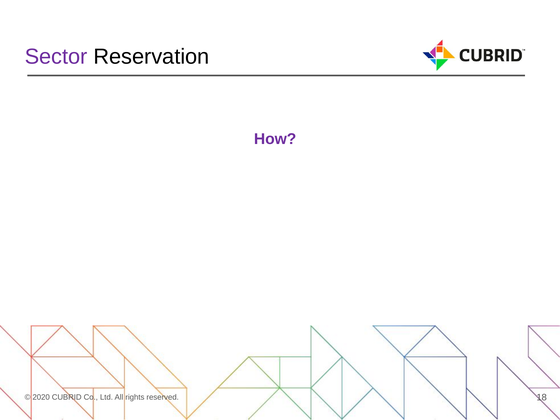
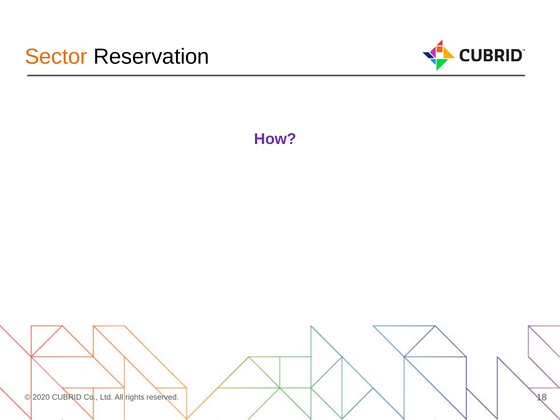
Sector colour: purple -> orange
